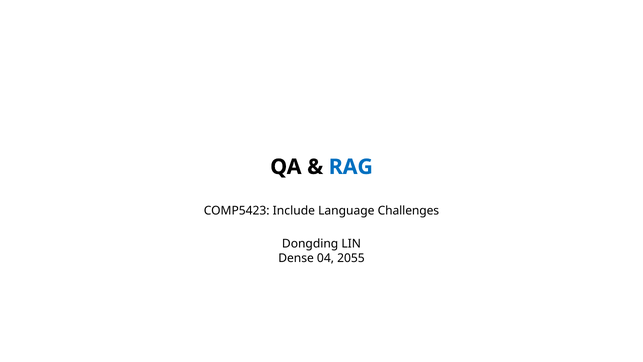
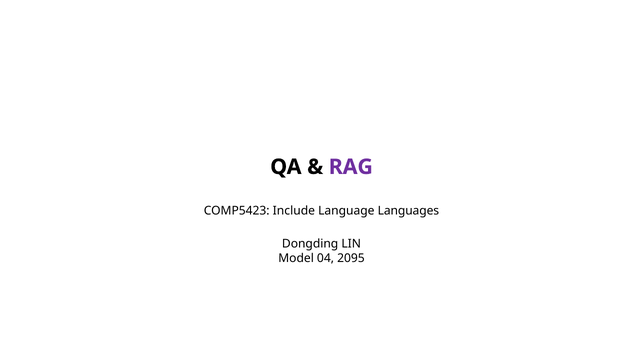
RAG colour: blue -> purple
Challenges: Challenges -> Languages
Dense: Dense -> Model
2055: 2055 -> 2095
